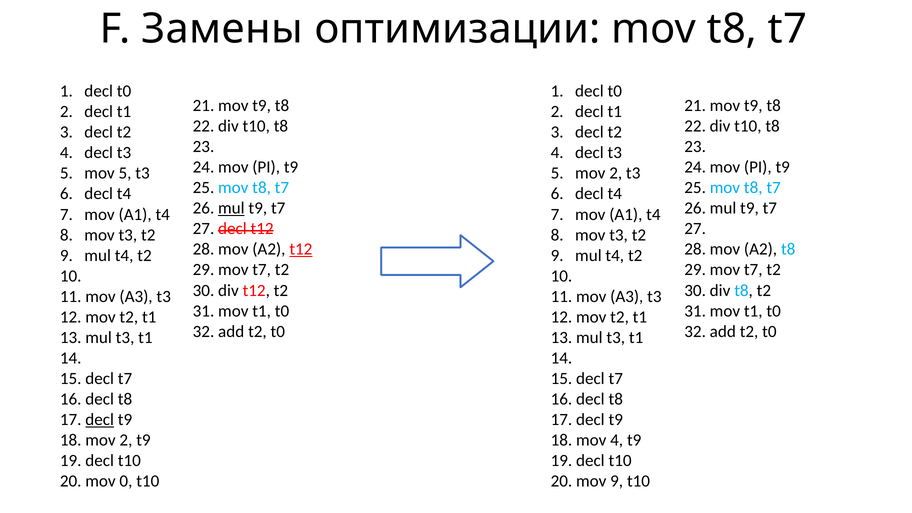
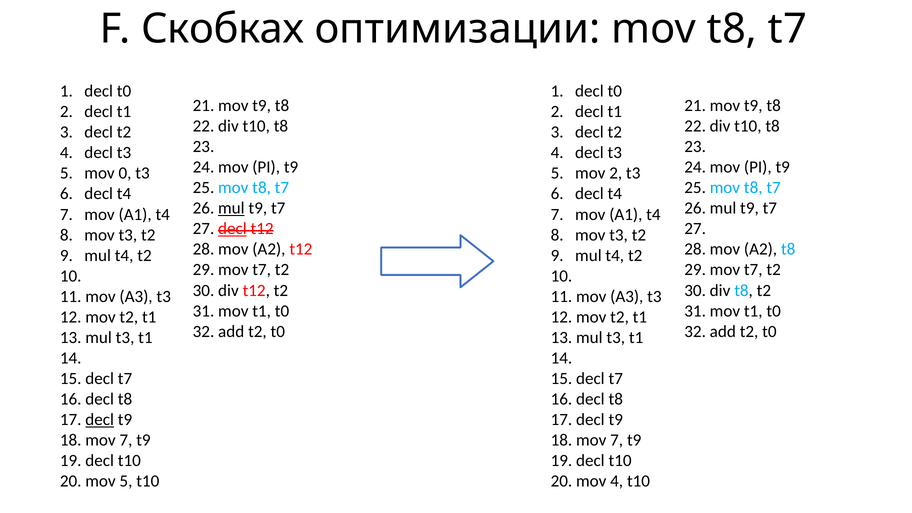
Замены: Замены -> Скобках
mov 5: 5 -> 0
decl at (232, 229) underline: none -> present
t12 at (301, 249) underline: present -> none
2 at (126, 440): 2 -> 7
4 at (617, 440): 4 -> 7
mov 0: 0 -> 5
mov 9: 9 -> 4
